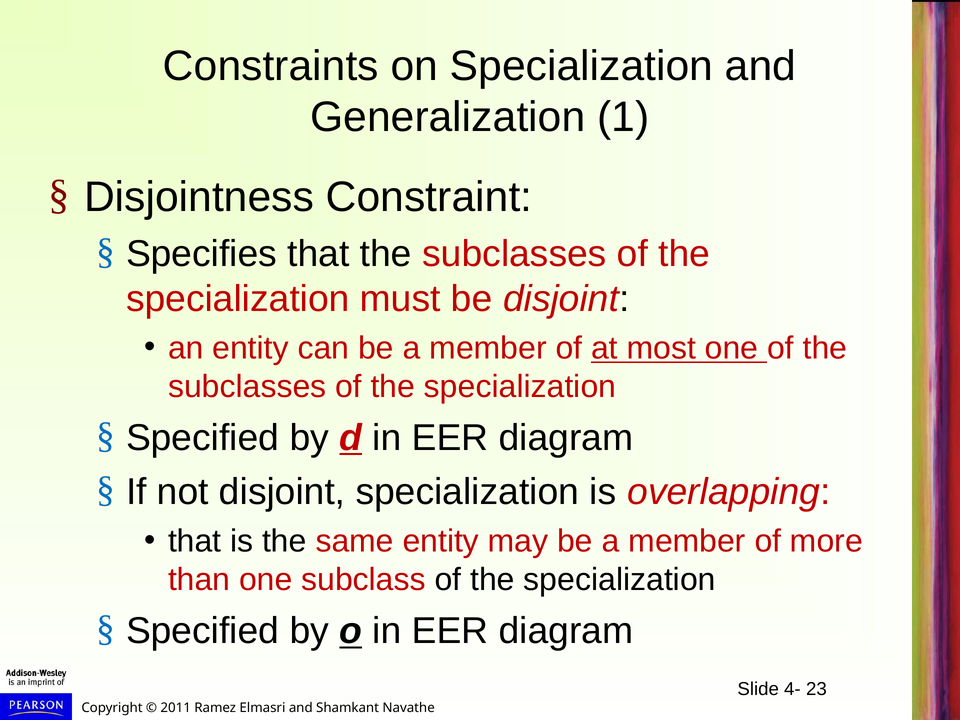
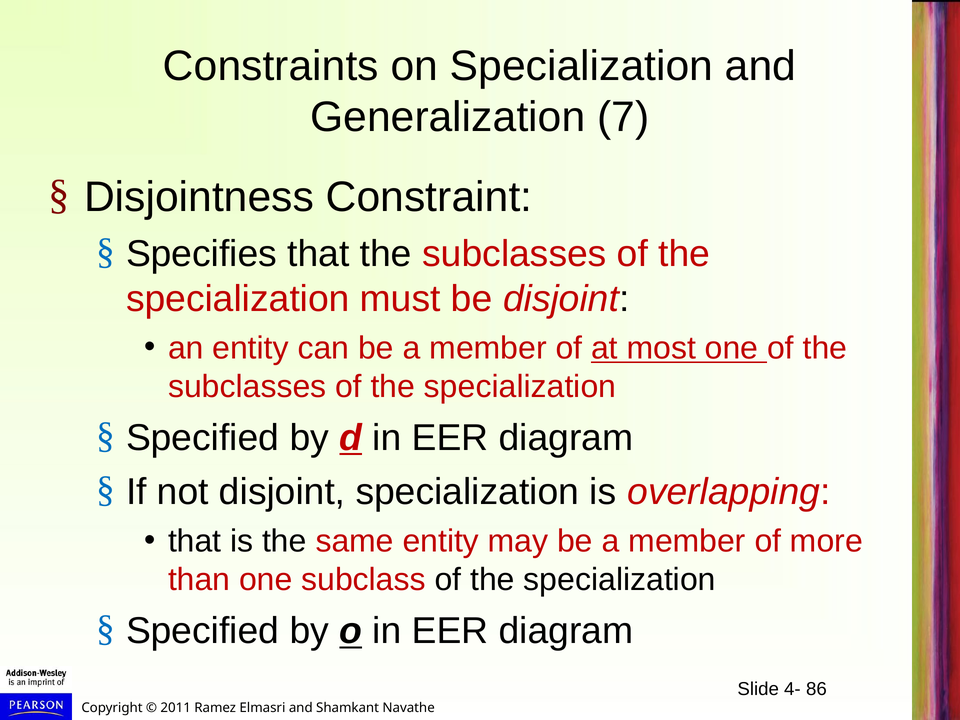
1: 1 -> 7
23: 23 -> 86
